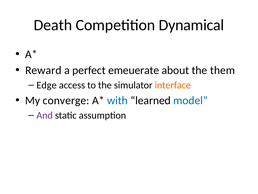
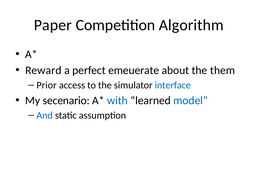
Death: Death -> Paper
Dynamical: Dynamical -> Algorithm
Edge: Edge -> Prior
interface colour: orange -> blue
converge: converge -> secenario
And colour: purple -> blue
